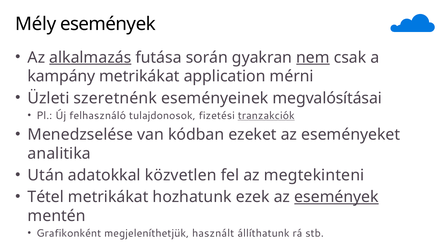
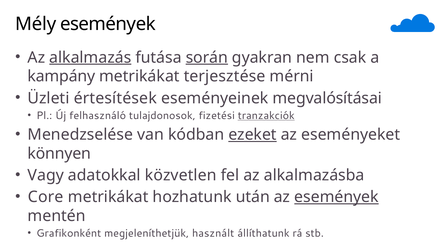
során underline: none -> present
nem underline: present -> none
application: application -> terjesztése
szeretnénk: szeretnénk -> értesítések
ezeket underline: none -> present
analitika: analitika -> könnyen
Után: Után -> Vagy
megtekinteni: megtekinteni -> alkalmazásba
Tétel: Tétel -> Core
ezek: ezek -> után
